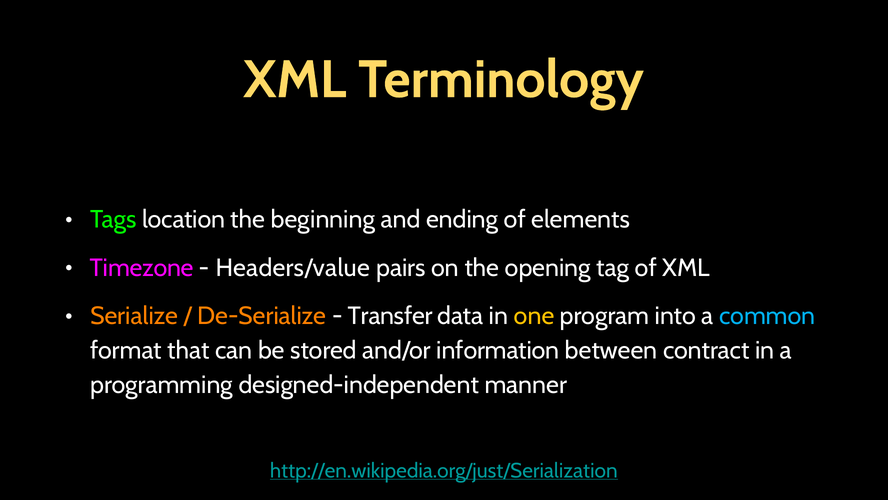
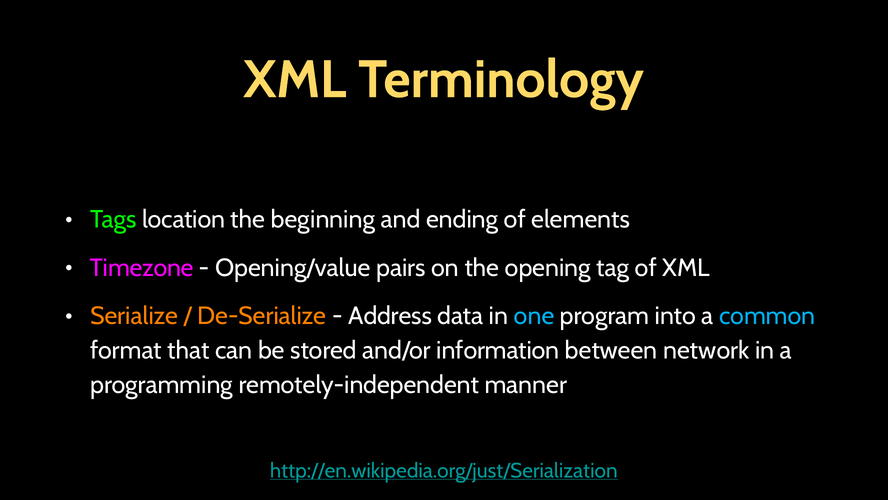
Headers/value: Headers/value -> Opening/value
Transfer: Transfer -> Address
one colour: yellow -> light blue
contract: contract -> network
designed-independent: designed-independent -> remotely-independent
